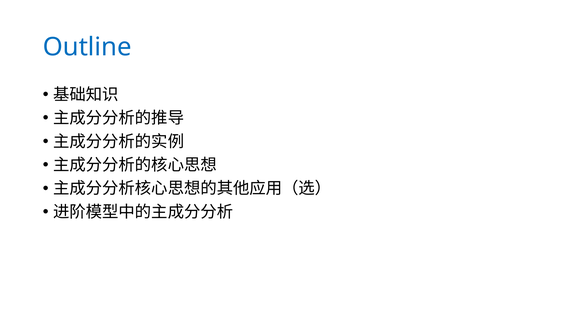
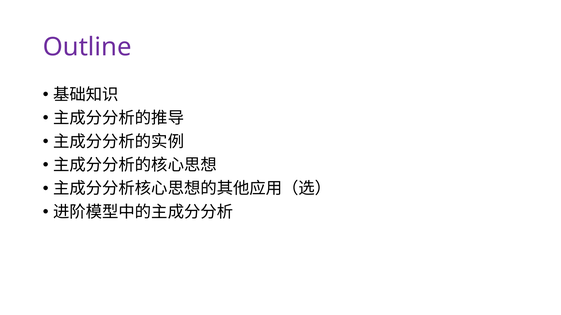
Outline colour: blue -> purple
